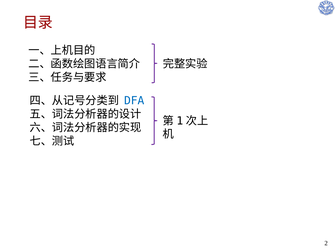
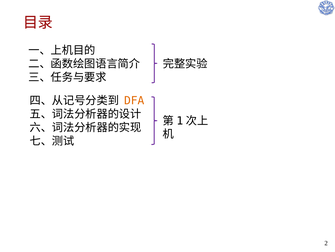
DFA colour: blue -> orange
